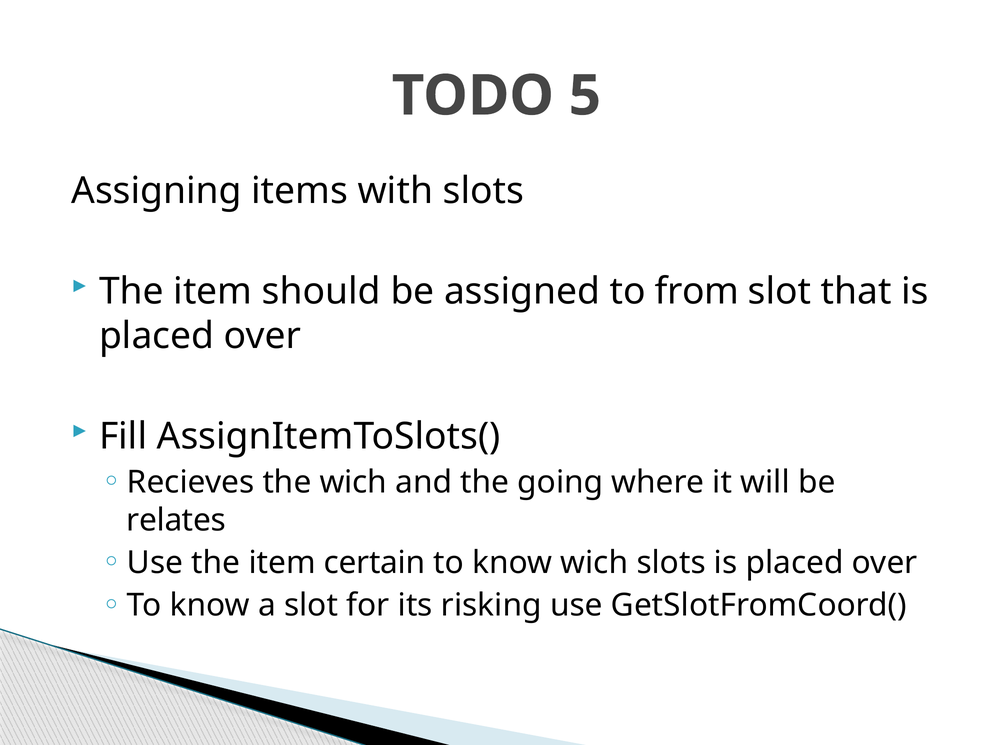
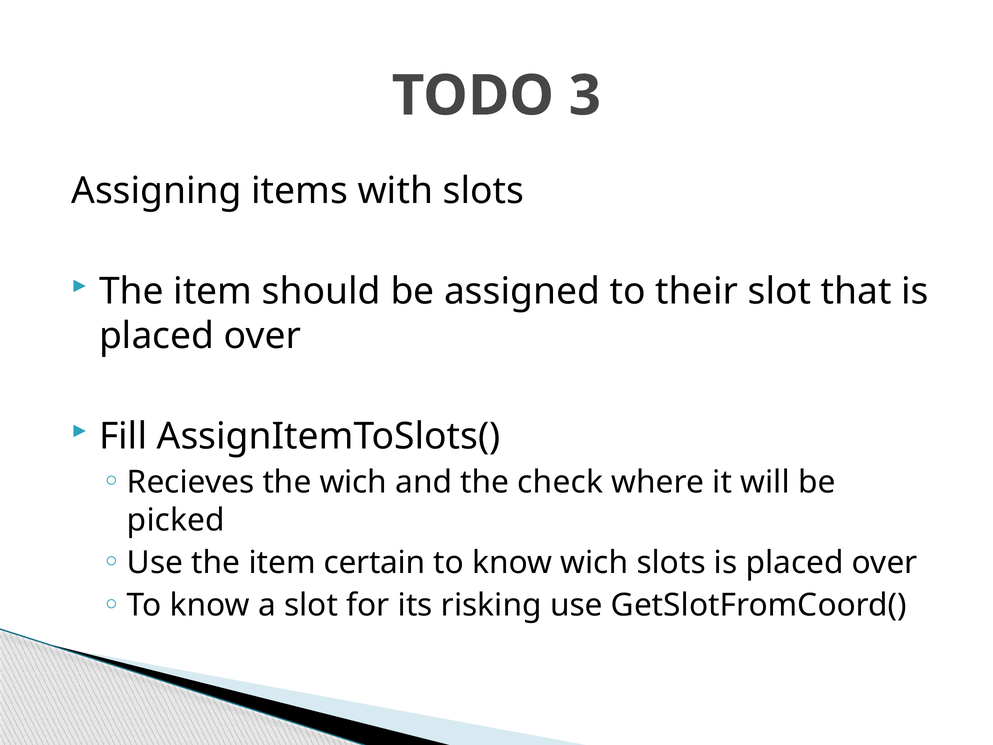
5: 5 -> 3
from: from -> their
going: going -> check
relates: relates -> picked
